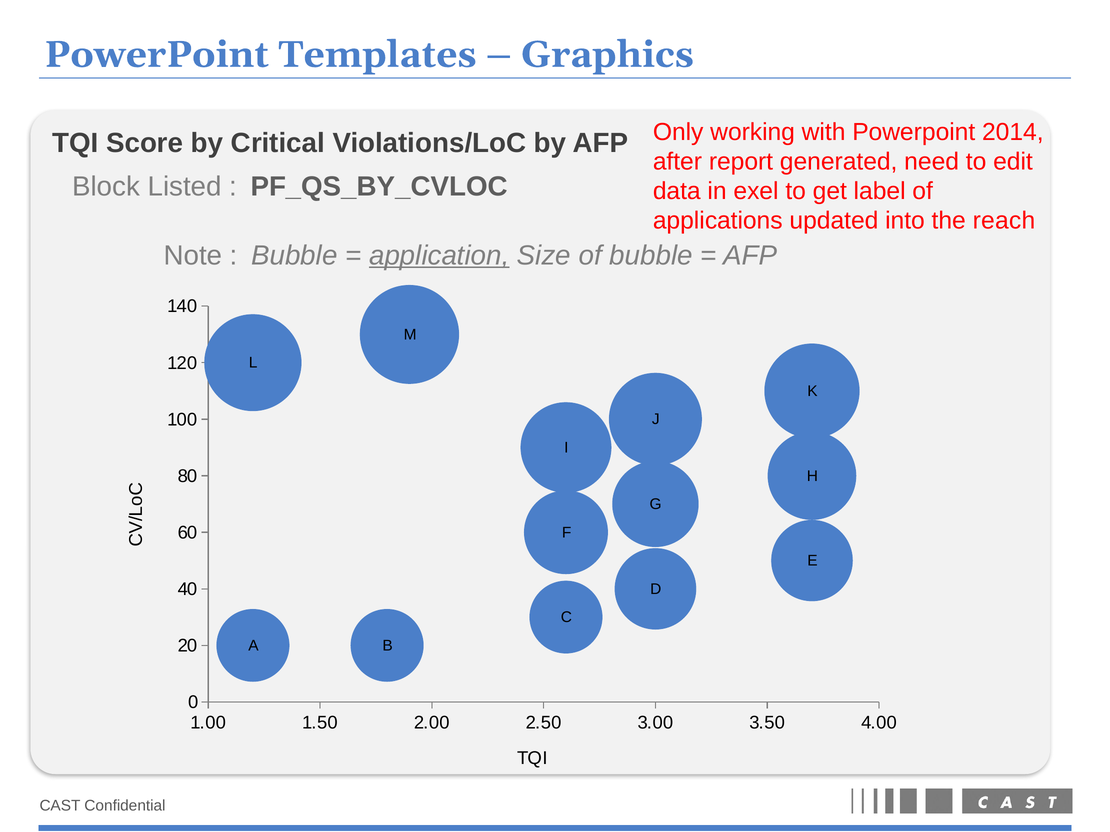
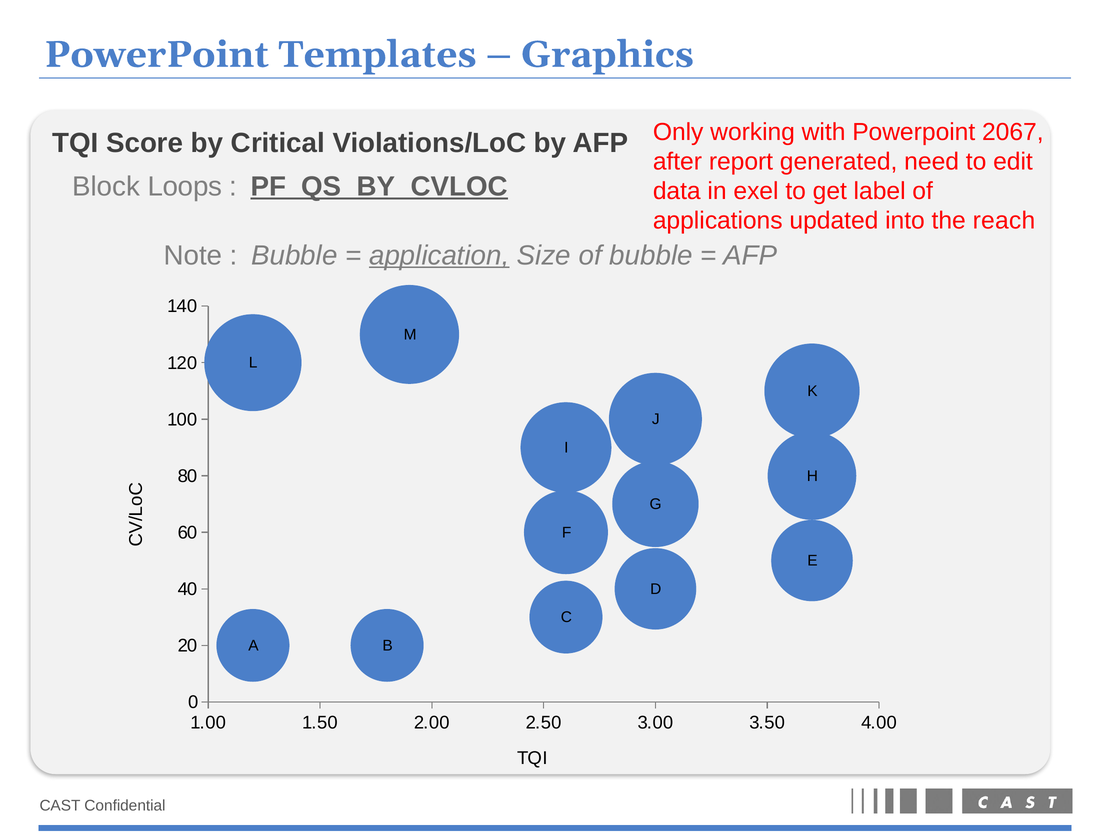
2014: 2014 -> 2067
Listed: Listed -> Loops
PF_QS_BY_CVLOC underline: none -> present
